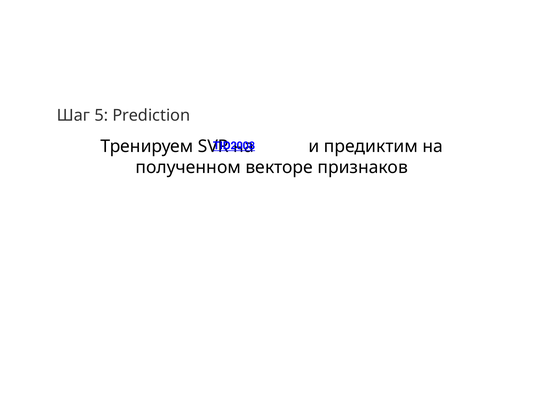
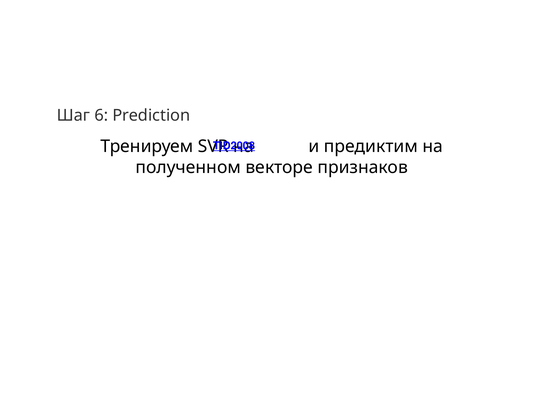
5: 5 -> 6
